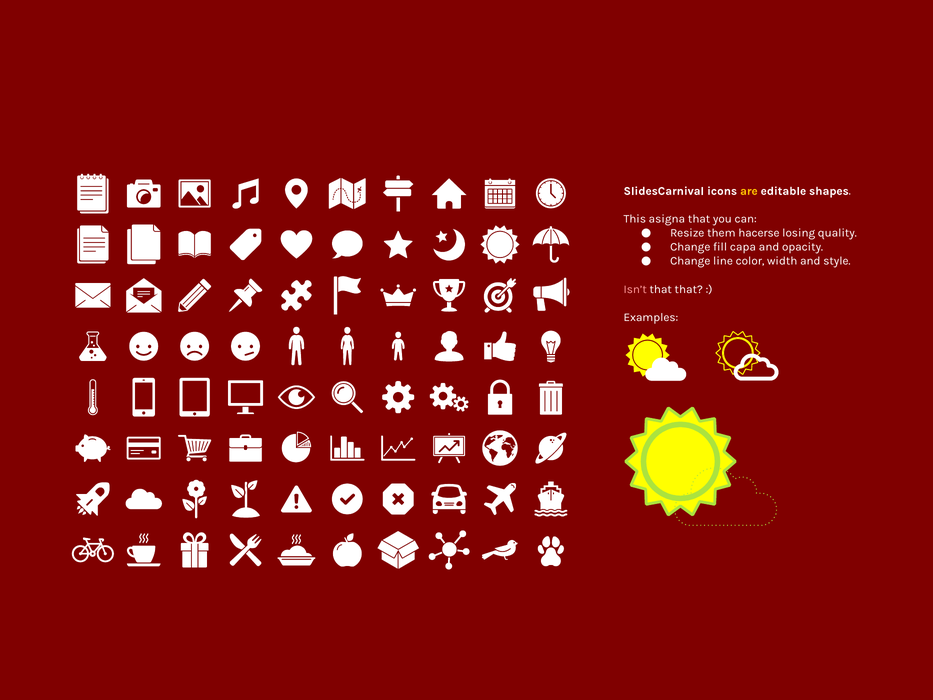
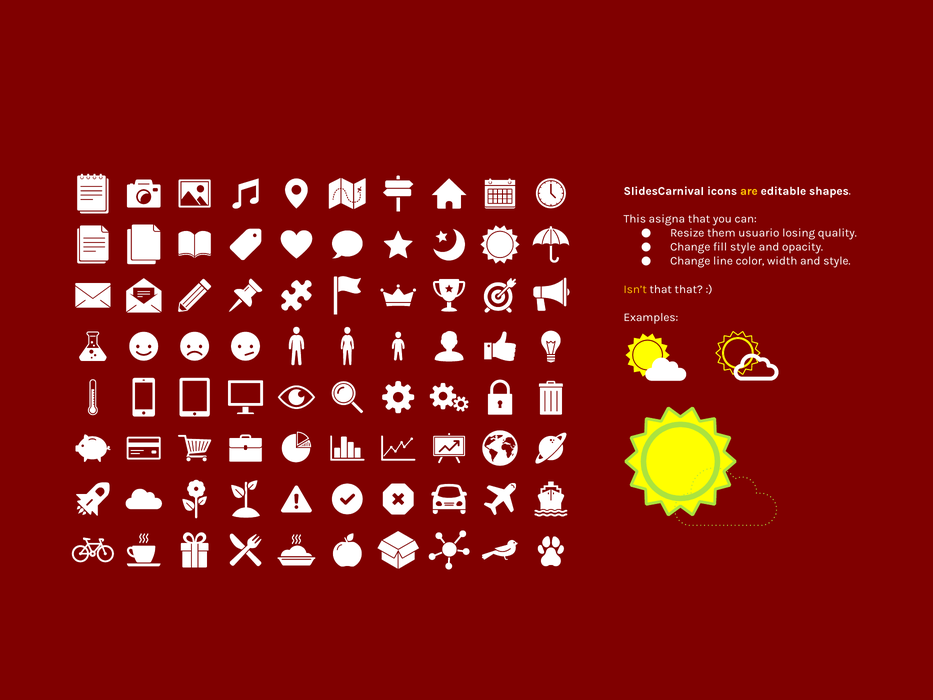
hacerse: hacerse -> usuario
fill capa: capa -> style
Isn’t colour: pink -> yellow
